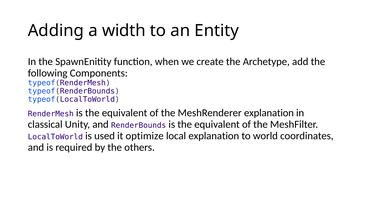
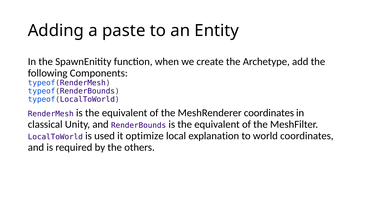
width: width -> paste
MeshRenderer explanation: explanation -> coordinates
